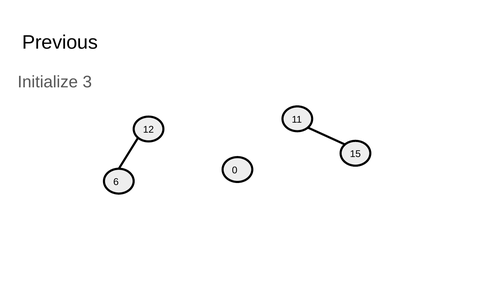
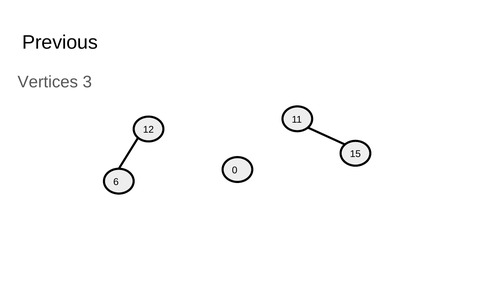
Initialize: Initialize -> Vertices
